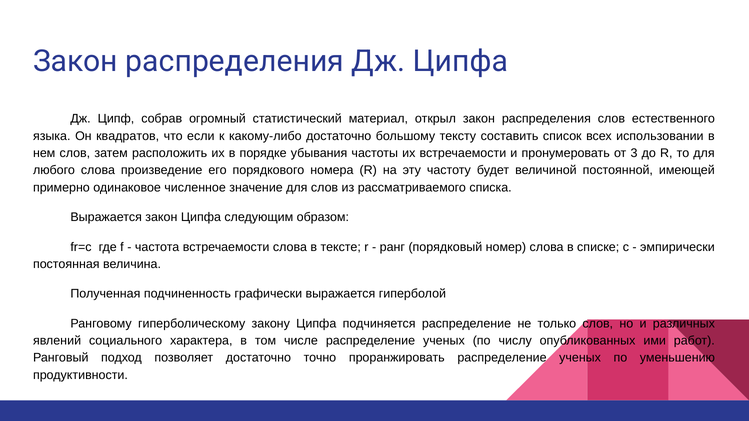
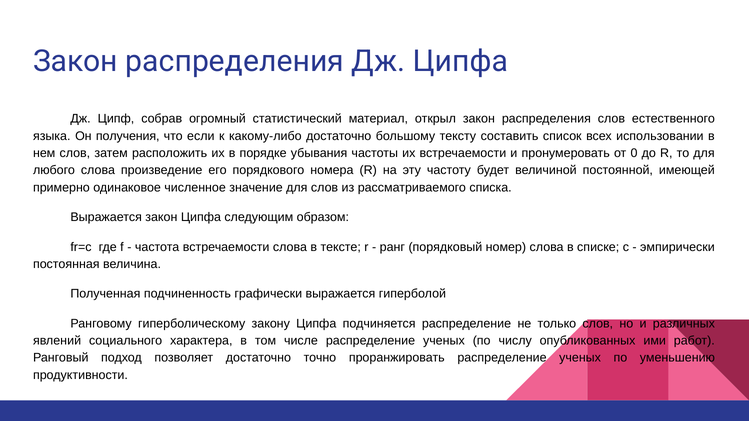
квадратов: квадратов -> получения
3: 3 -> 0
